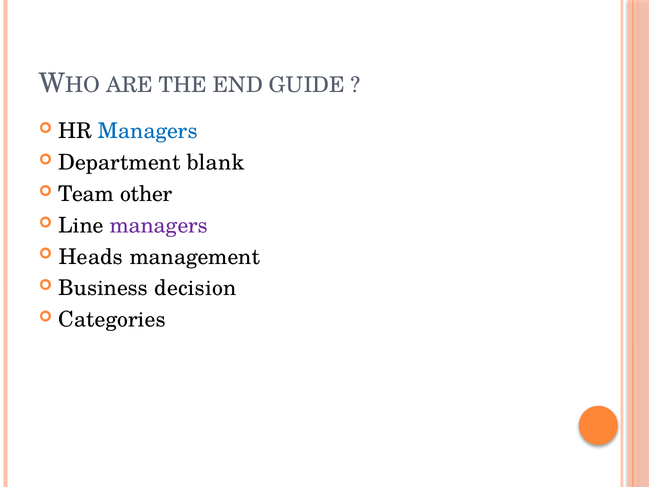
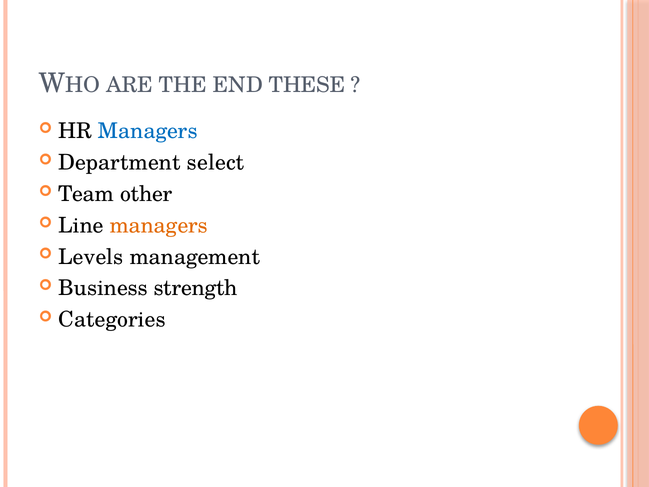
GUIDE: GUIDE -> THESE
blank: blank -> select
managers at (159, 225) colour: purple -> orange
Heads: Heads -> Levels
decision: decision -> strength
